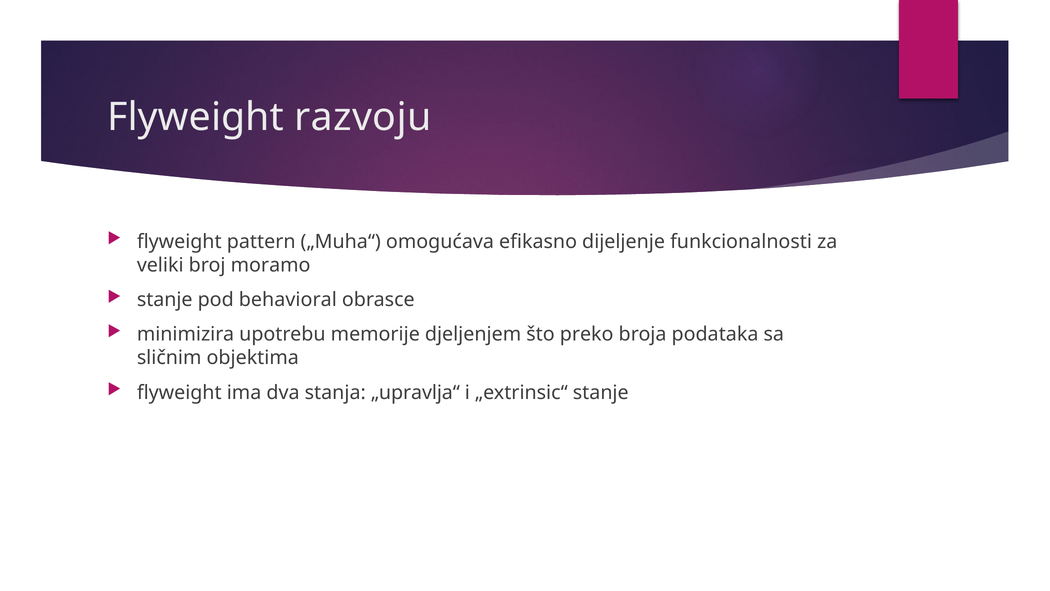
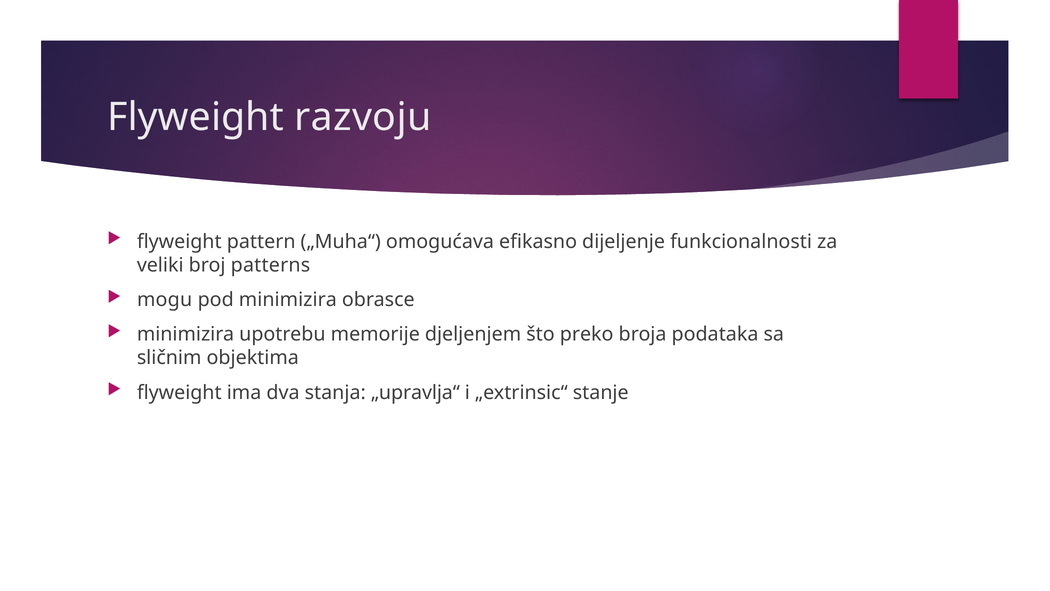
moramo: moramo -> patterns
stanje at (165, 300): stanje -> mogu
pod behavioral: behavioral -> minimizira
